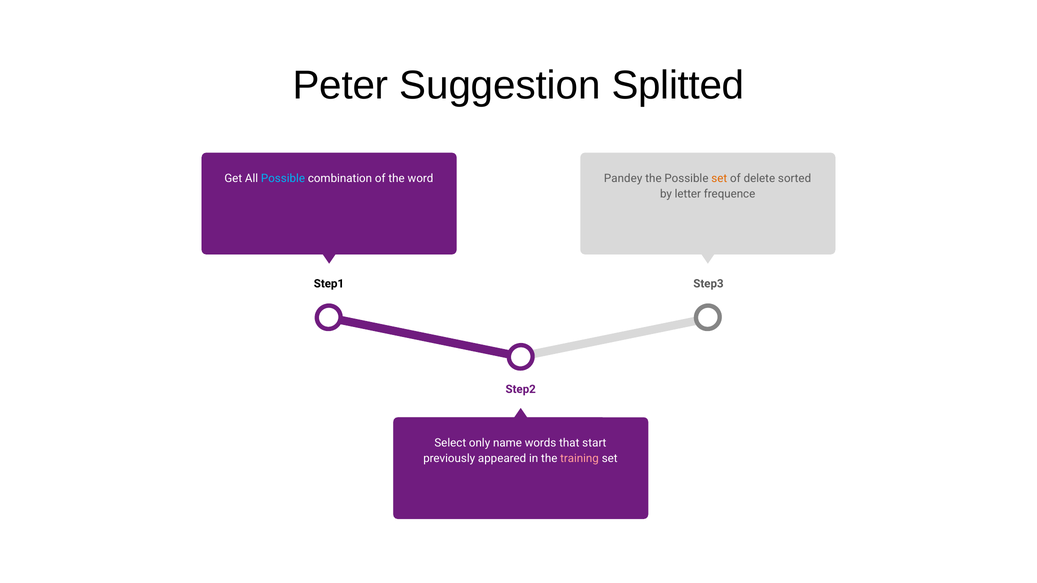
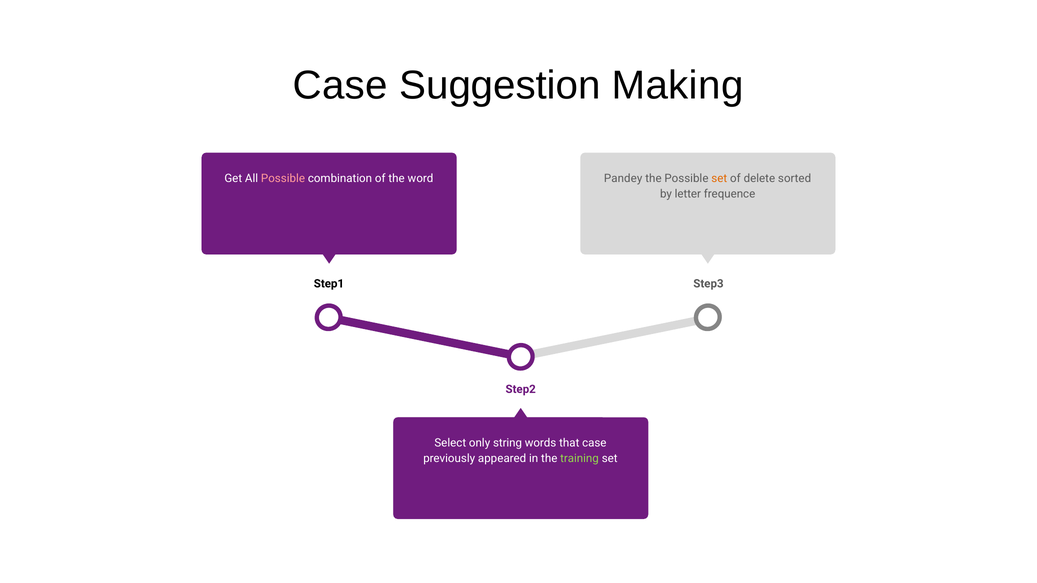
Peter at (341, 86): Peter -> Case
Splitted: Splitted -> Making
Possible at (283, 178) colour: light blue -> pink
name: name -> string
that start: start -> case
training colour: pink -> light green
